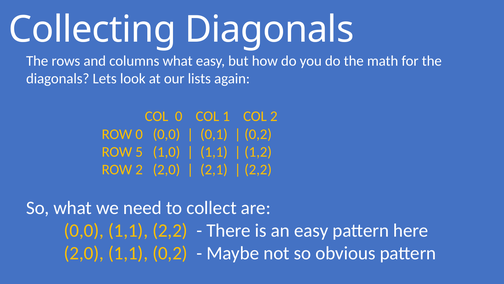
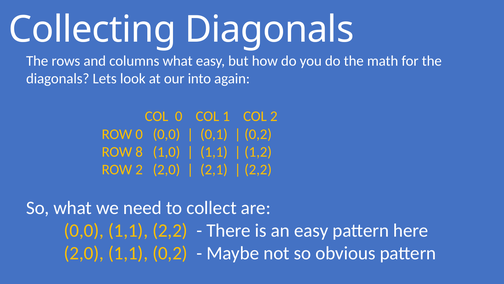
lists: lists -> into
5: 5 -> 8
